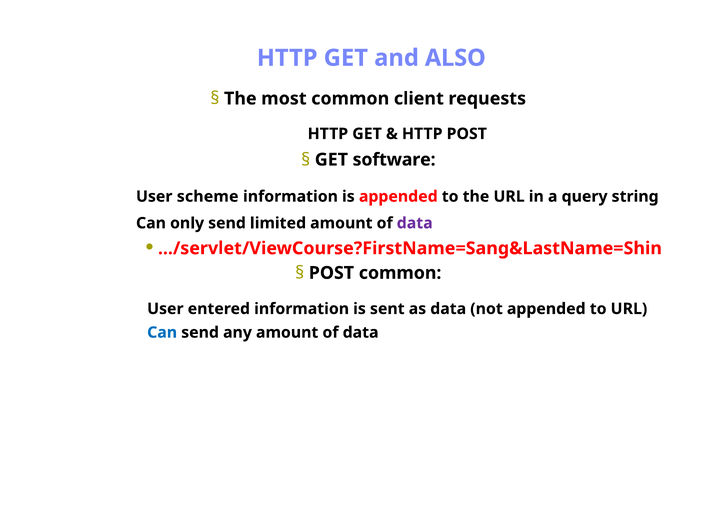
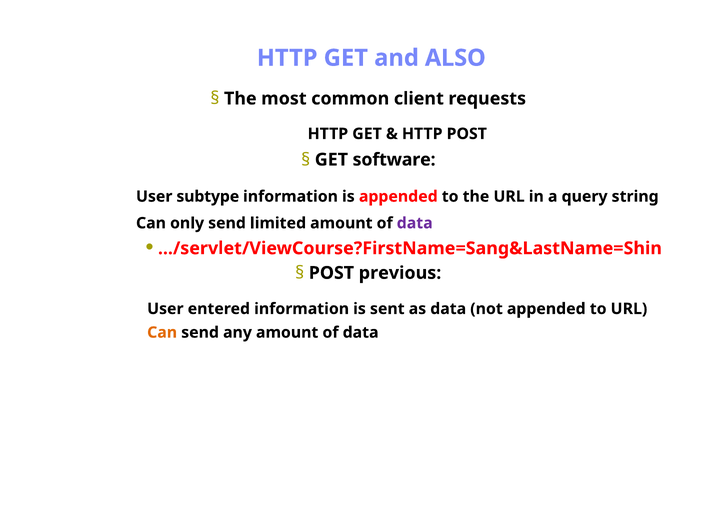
scheme: scheme -> subtype
POST common: common -> previous
Can at (162, 333) colour: blue -> orange
